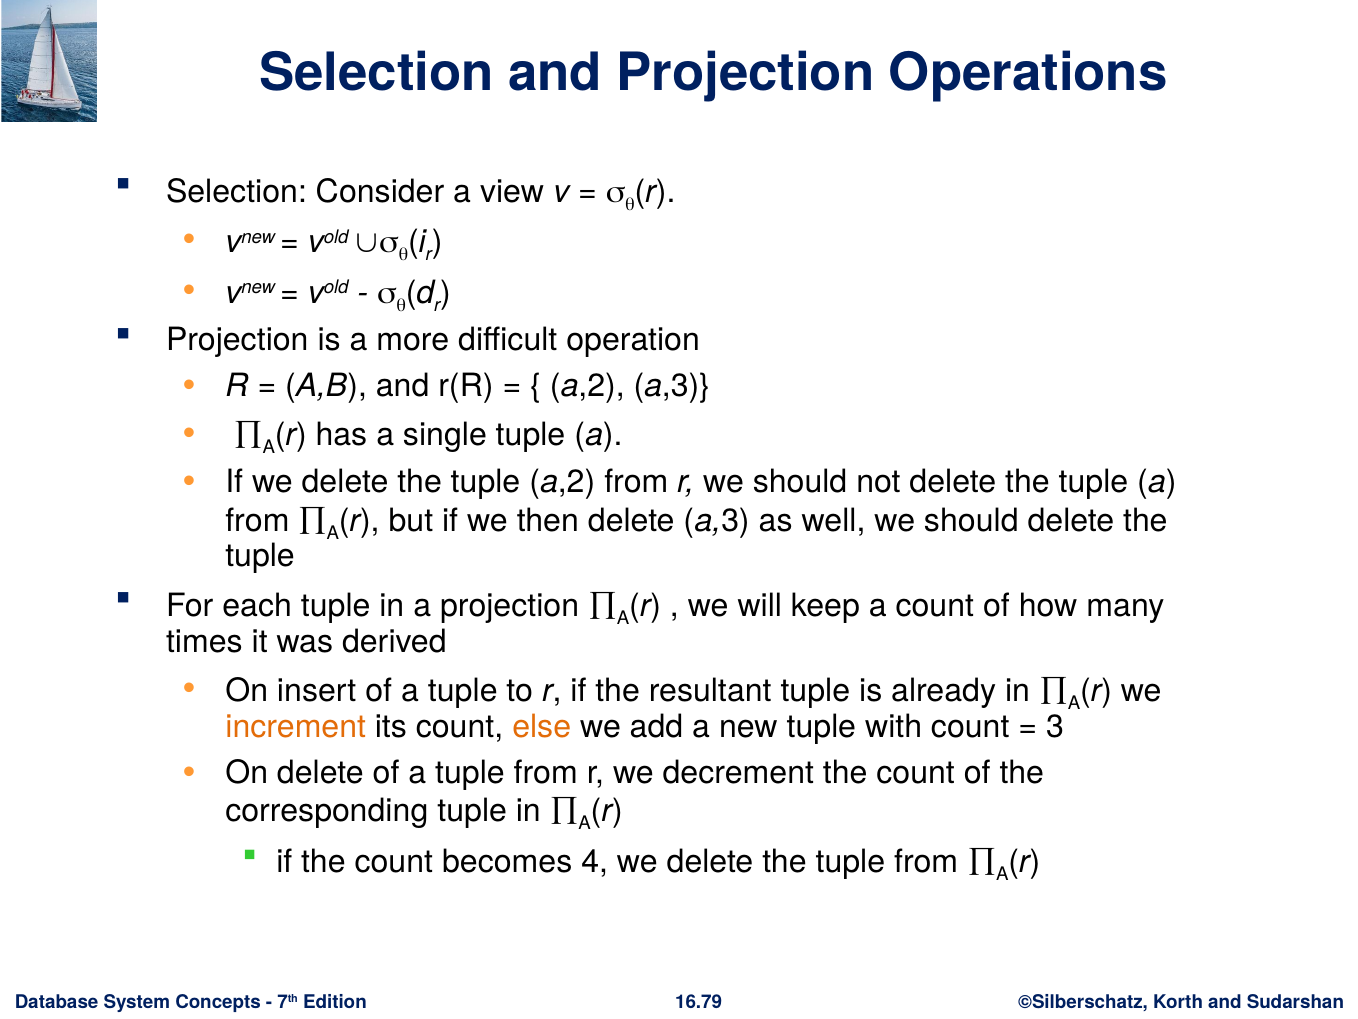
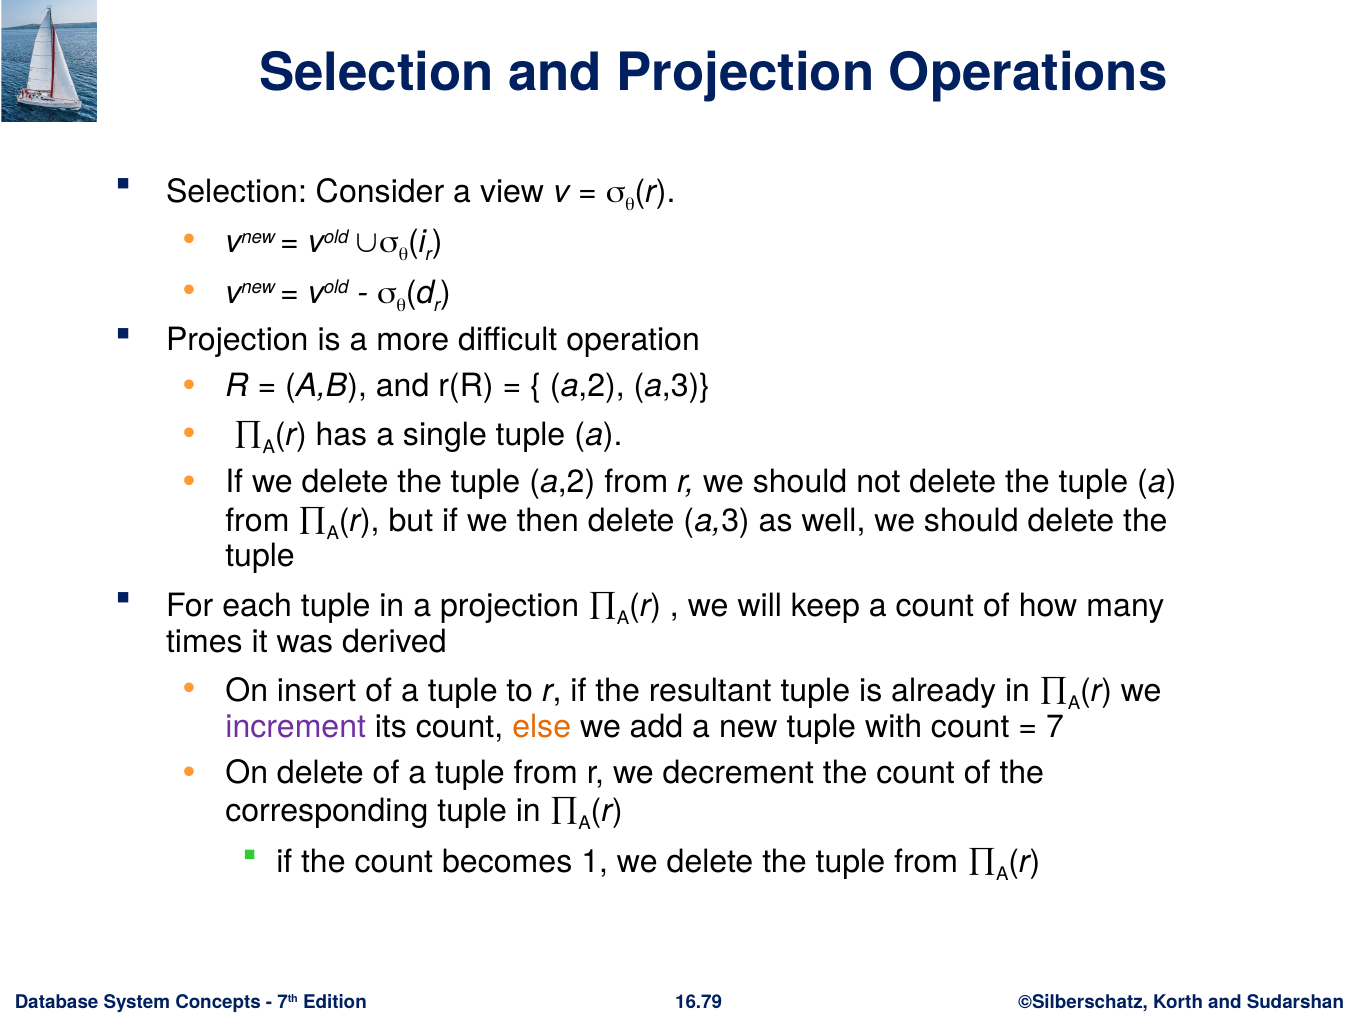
increment colour: orange -> purple
3: 3 -> 7
4: 4 -> 1
